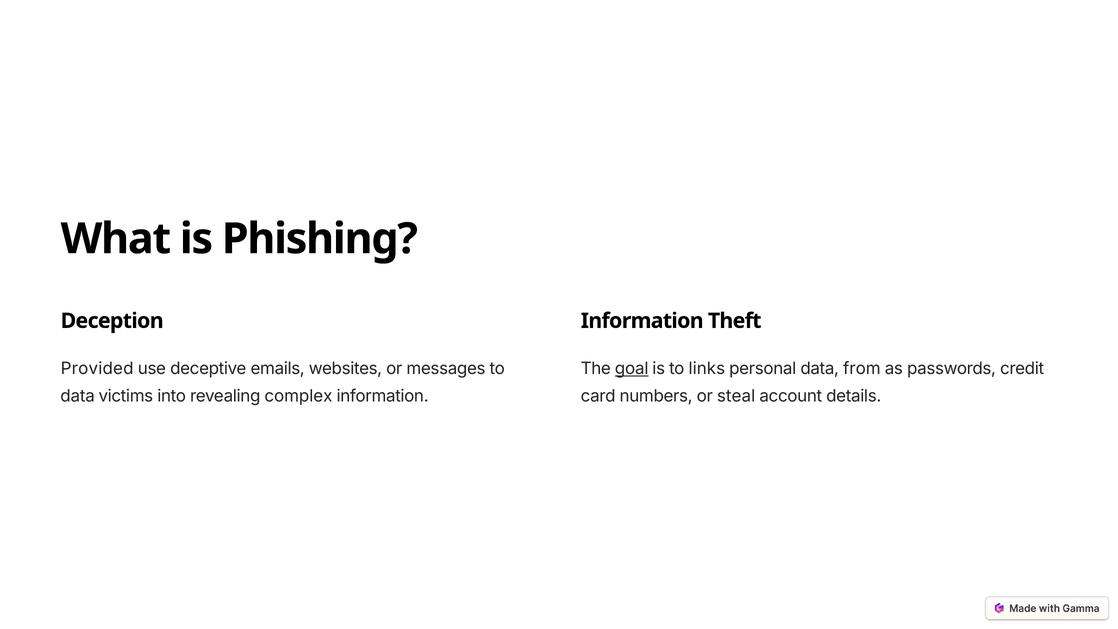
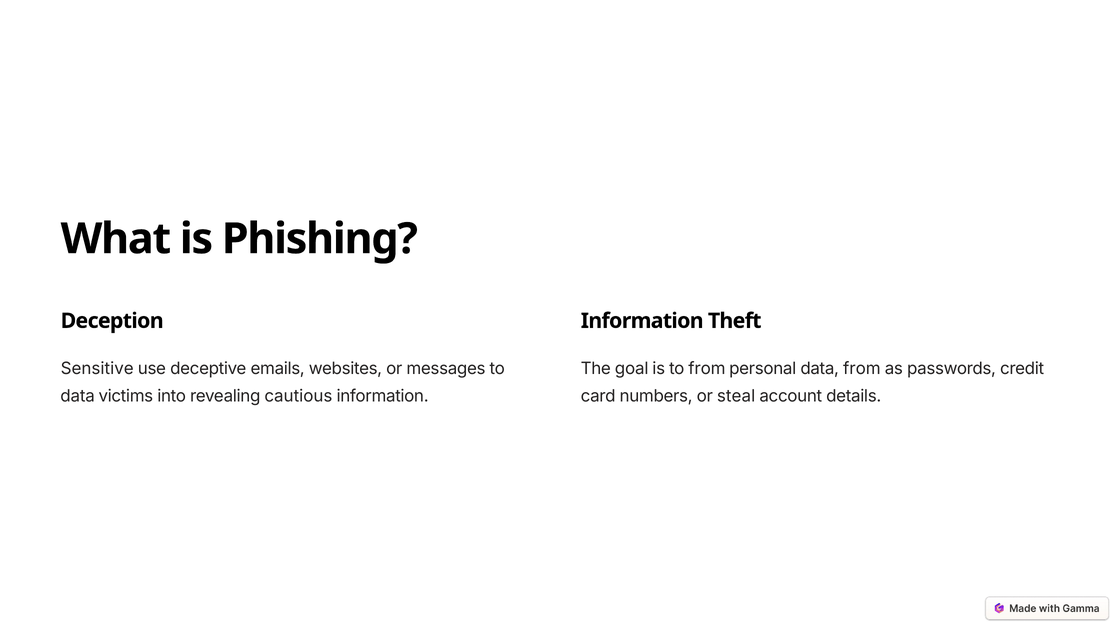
Provided: Provided -> Sensitive
goal underline: present -> none
to links: links -> from
complex: complex -> cautious
